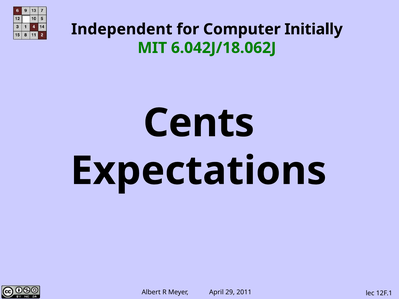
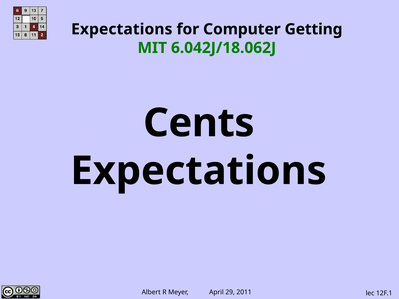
Independent at (122, 29): Independent -> Expectations
Initially: Initially -> Getting
